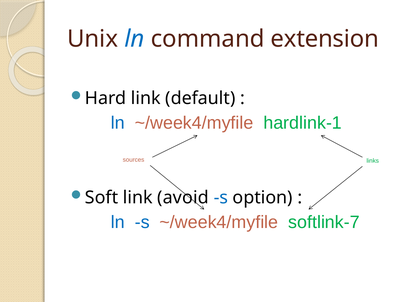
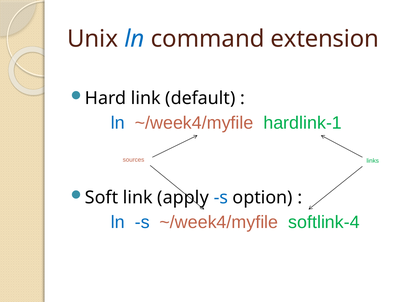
avoid: avoid -> apply
softlink-7: softlink-7 -> softlink-4
